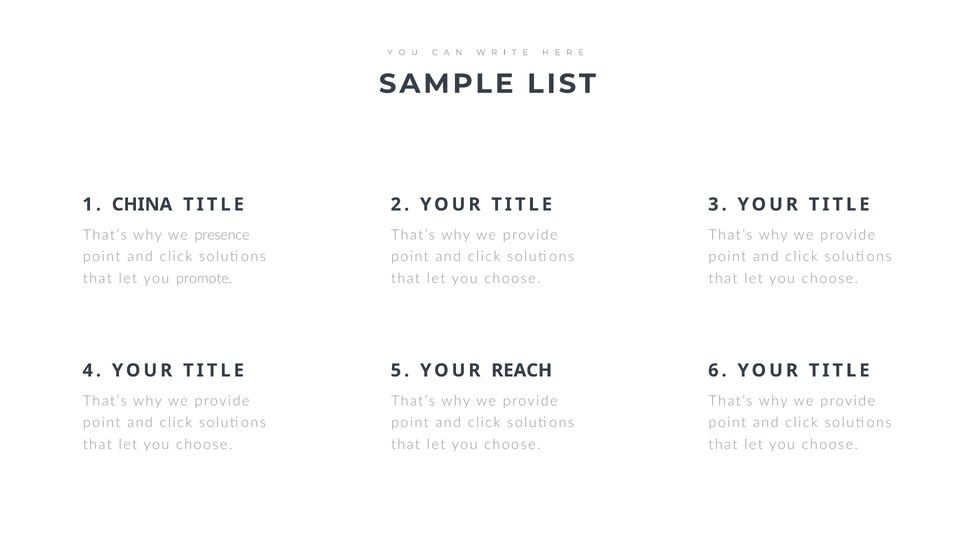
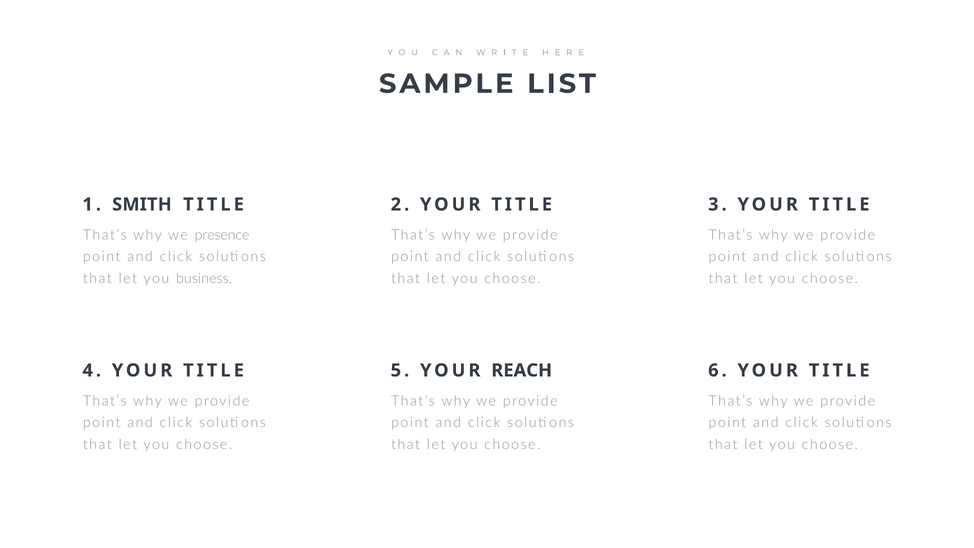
CHINA: CHINA -> SMITH
promote: promote -> business
